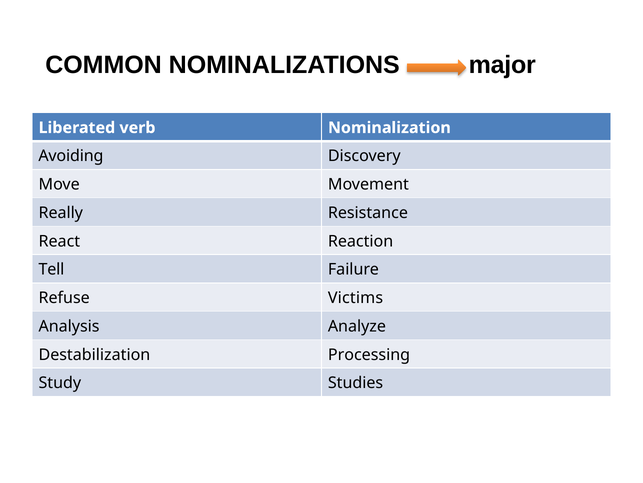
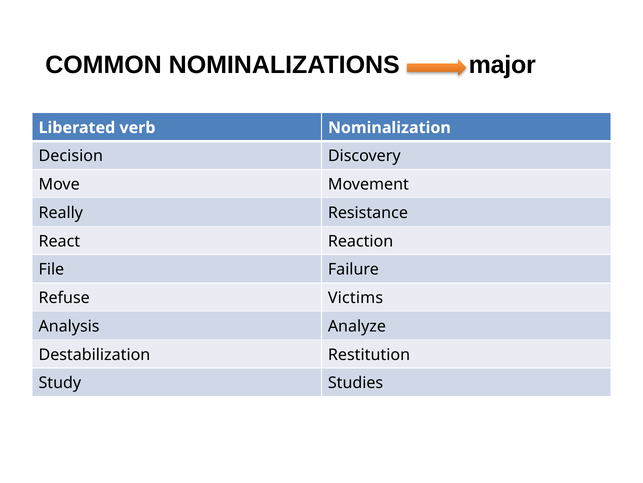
Avoiding: Avoiding -> Decision
Tell: Tell -> File
Processing: Processing -> Restitution
